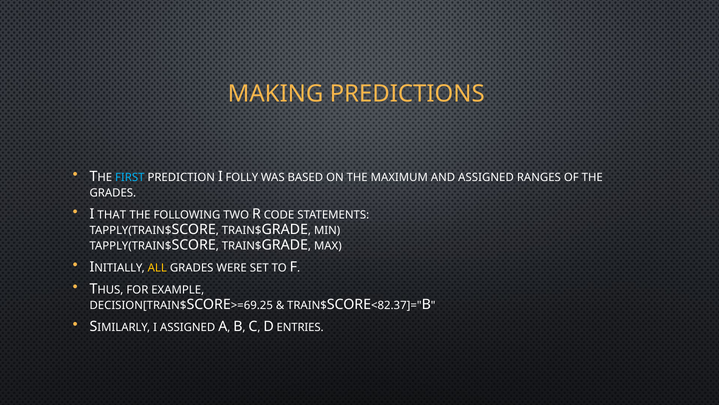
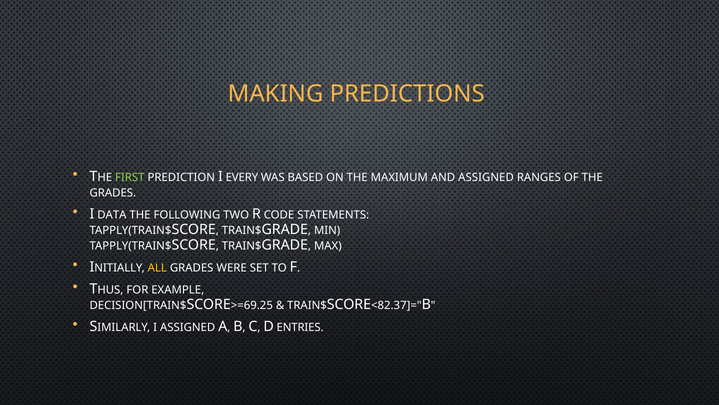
FIRST colour: light blue -> light green
FOLLY: FOLLY -> EVERY
THAT: THAT -> DATA
